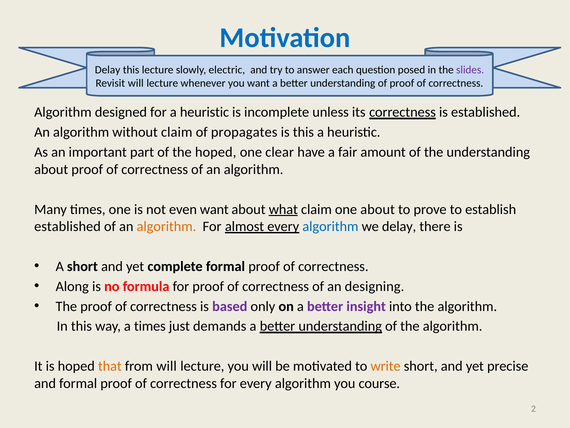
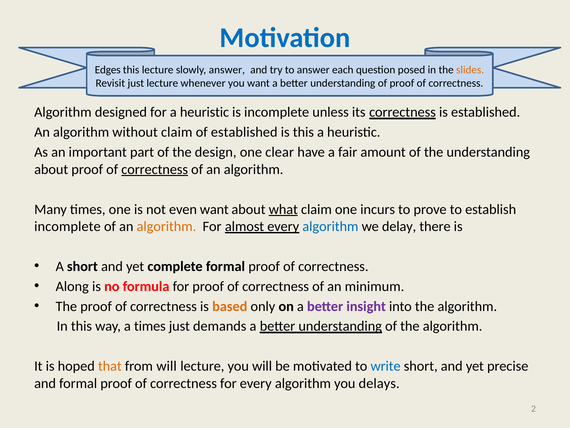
Delay at (108, 70): Delay -> Edges
slowly electric: electric -> answer
slides colour: purple -> orange
Revisit will: will -> just
of propagates: propagates -> established
the hoped: hoped -> design
correctness at (155, 169) underline: none -> present
one about: about -> incurs
established at (67, 226): established -> incomplete
designing: designing -> minimum
based colour: purple -> orange
write colour: orange -> blue
course: course -> delays
